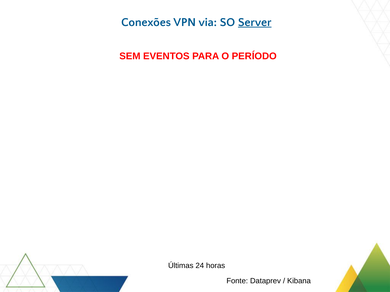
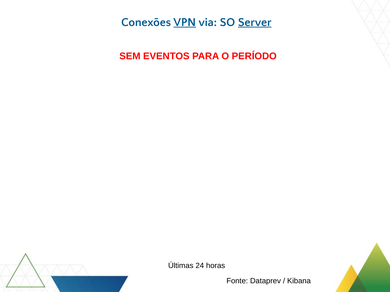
VPN underline: none -> present
